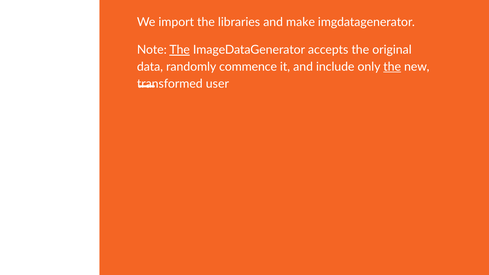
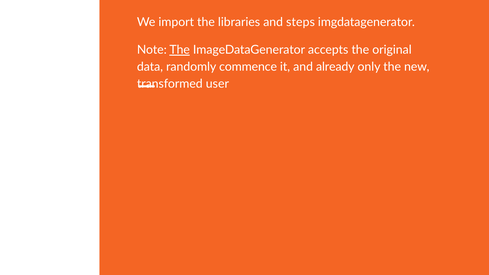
make: make -> steps
include: include -> already
the at (392, 67) underline: present -> none
